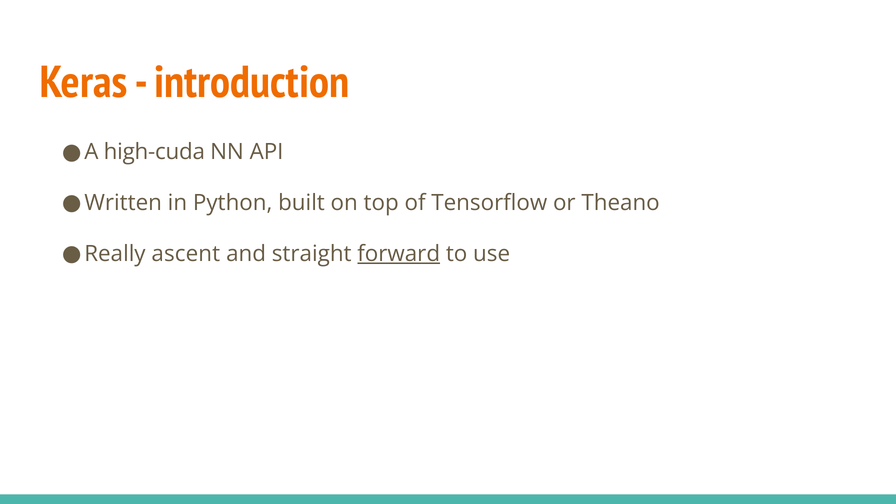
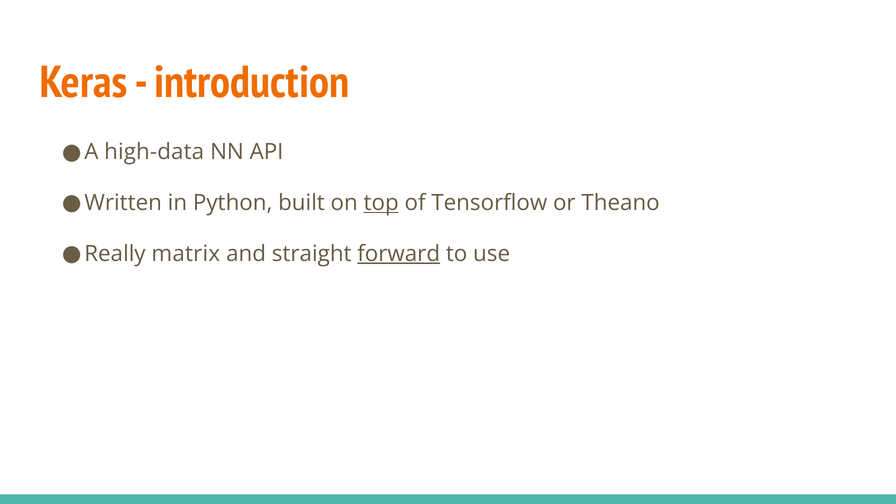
high-cuda: high-cuda -> high-data
top underline: none -> present
ascent: ascent -> matrix
